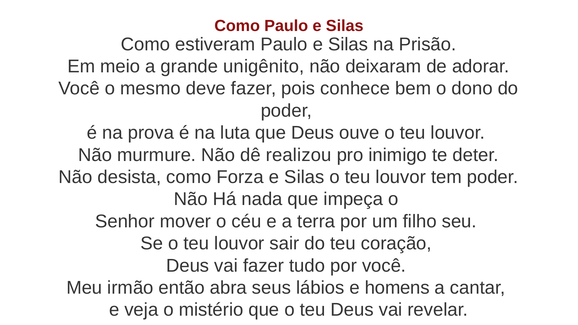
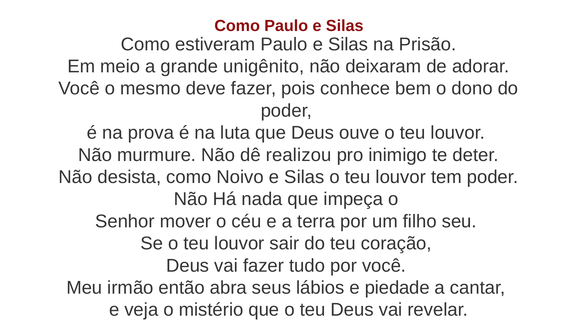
Forza: Forza -> Noivo
homens: homens -> piedade
